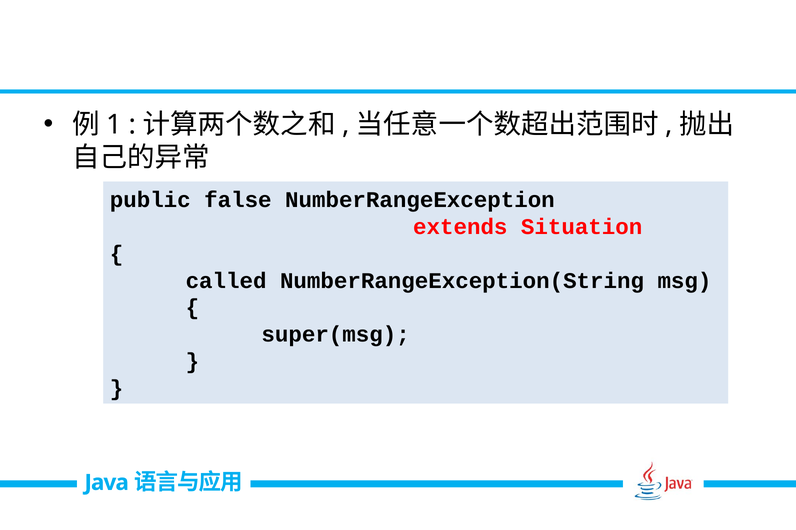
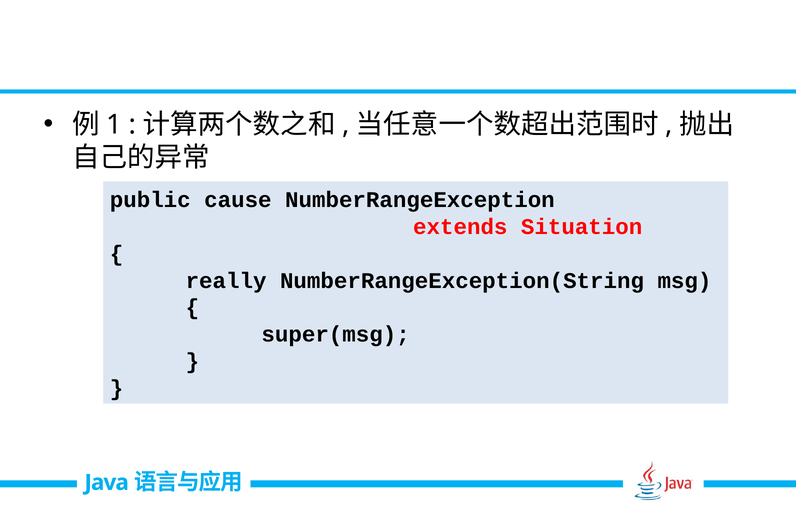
false: false -> cause
called: called -> really
